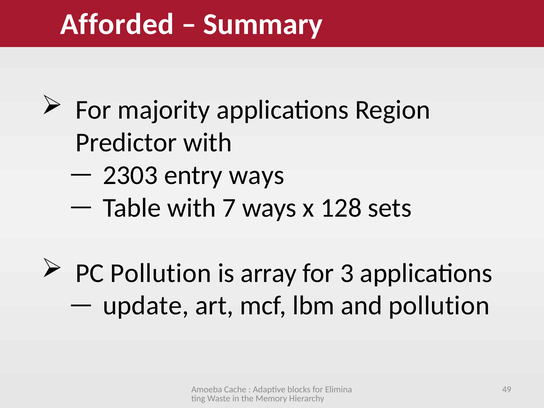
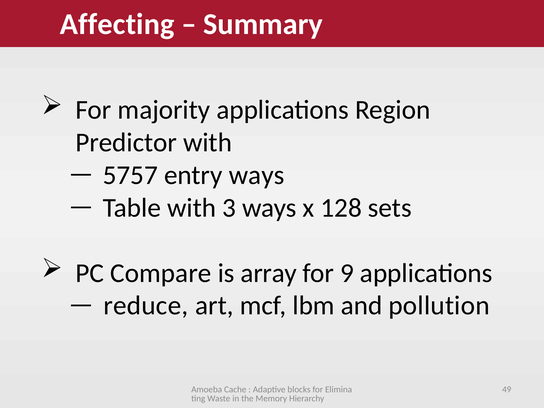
Afforded: Afforded -> Affecting
2303: 2303 -> 5757
7: 7 -> 3
PC Pollution: Pollution -> Compare
3: 3 -> 9
update: update -> reduce
